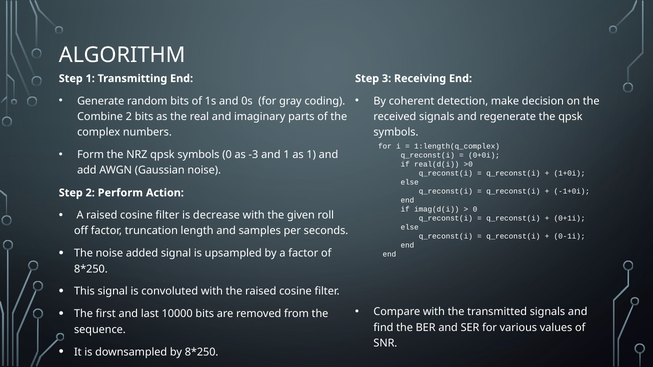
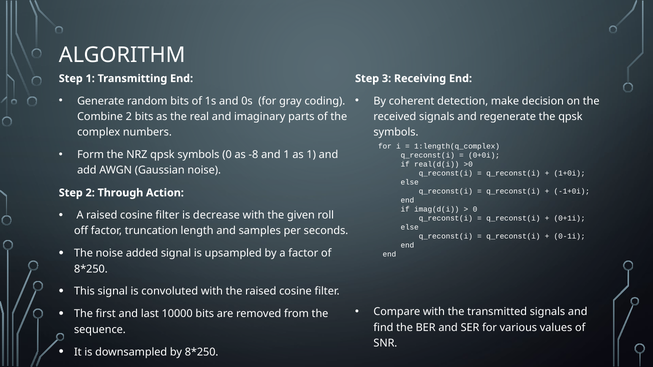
-3: -3 -> -8
Perform: Perform -> Through
